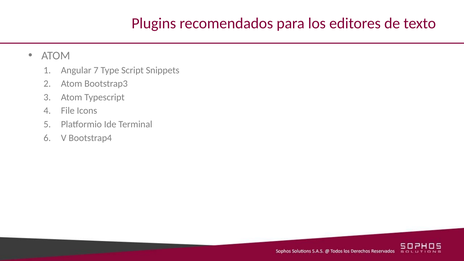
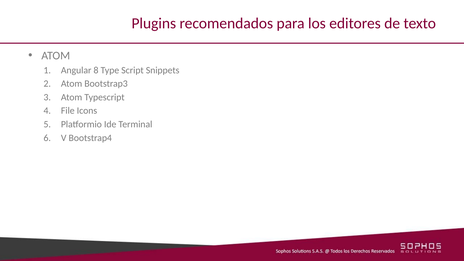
7: 7 -> 8
